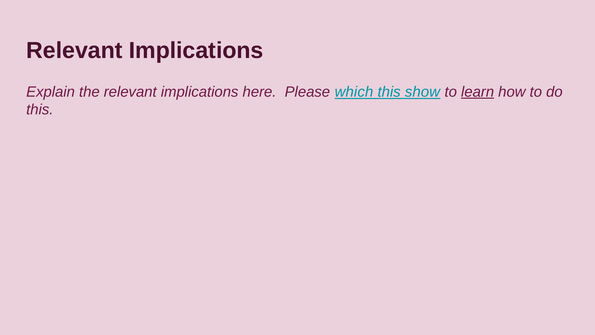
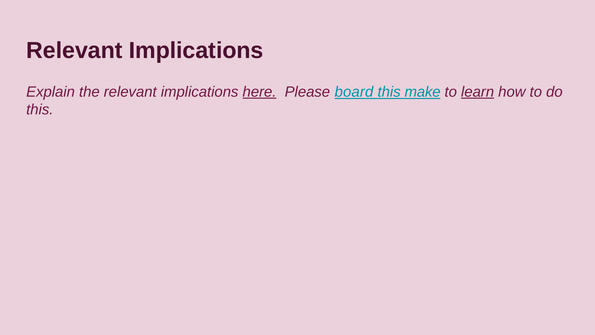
here underline: none -> present
which: which -> board
show: show -> make
